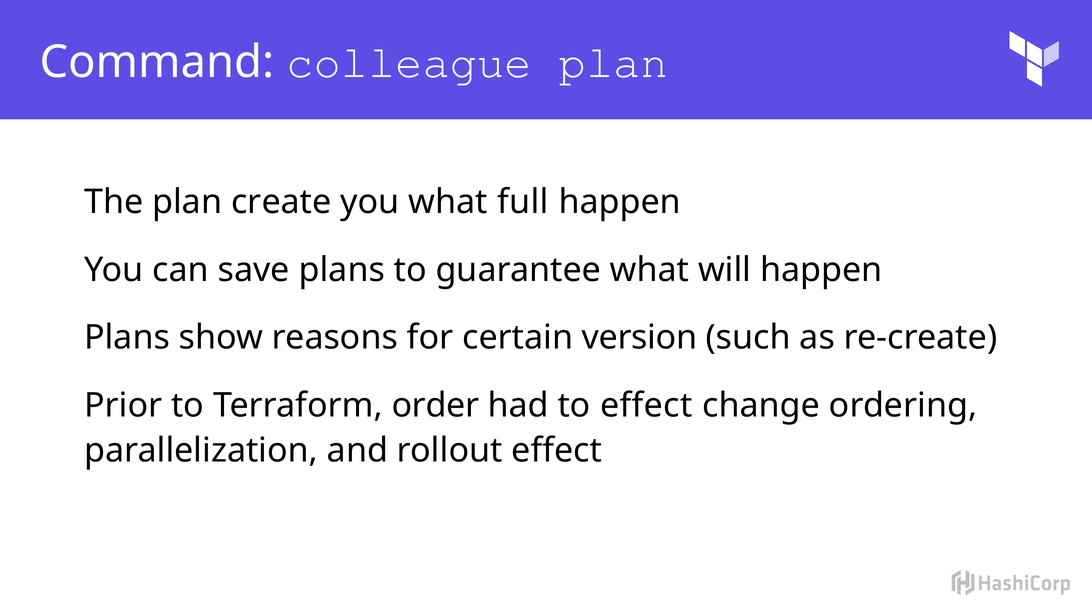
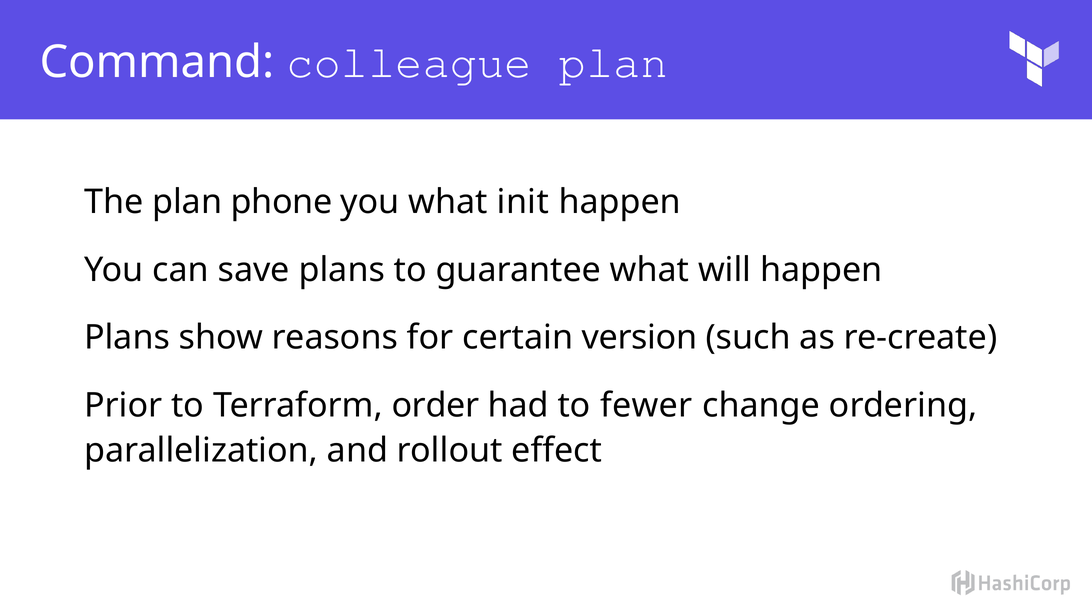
create: create -> phone
full: full -> init
to effect: effect -> fewer
